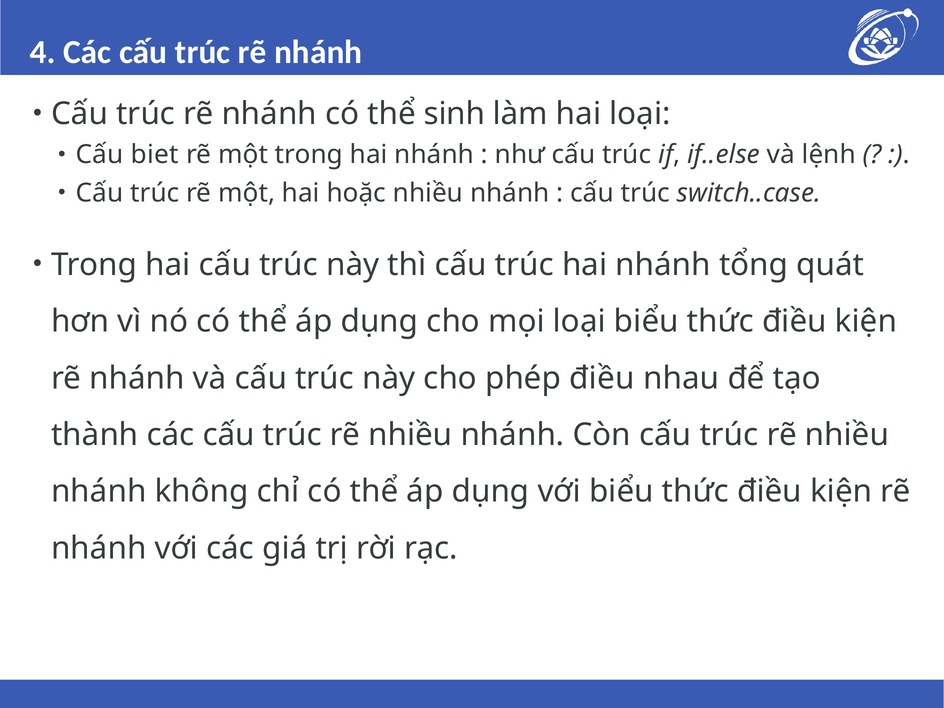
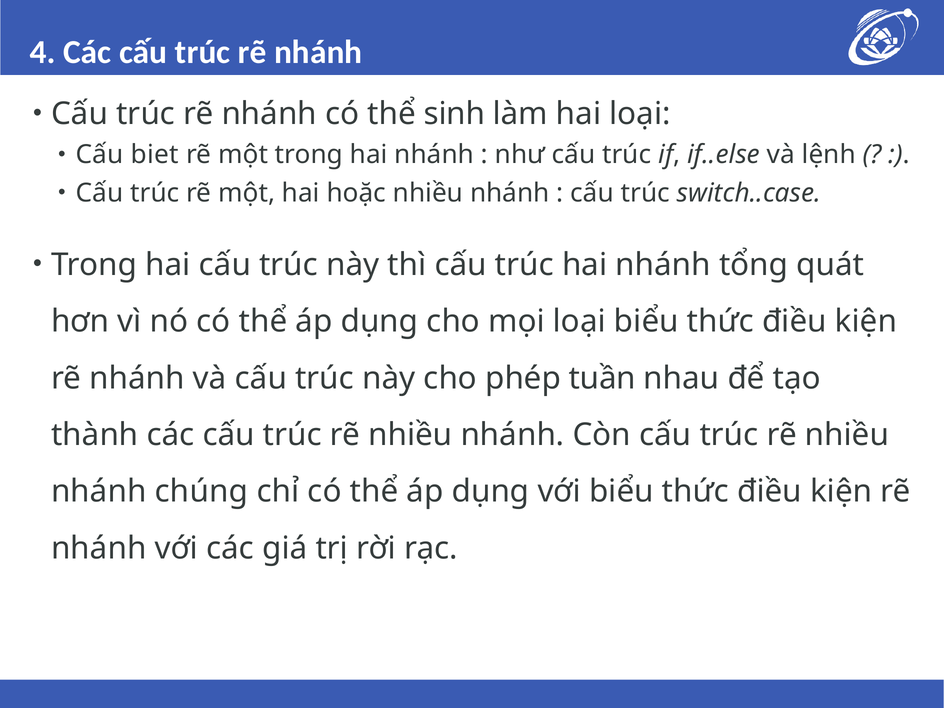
phép điều: điều -> tuần
không: không -> chúng
